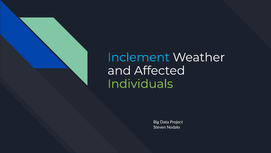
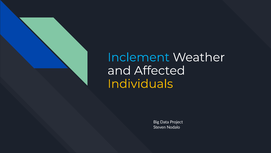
Individuals colour: light green -> yellow
